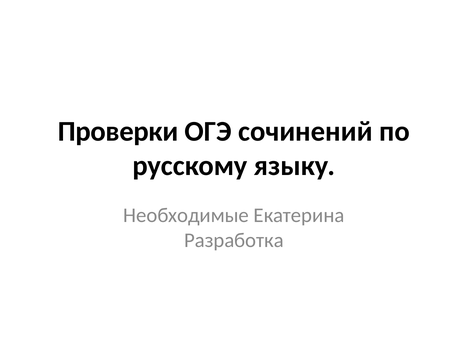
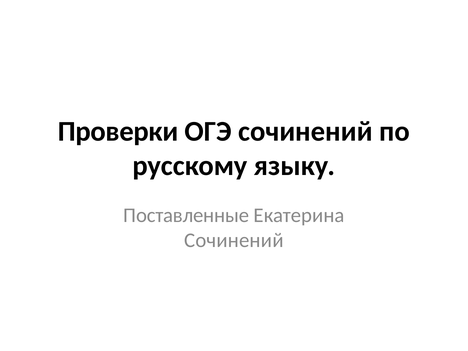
Необходимые: Необходимые -> Поставленные
Разработка at (234, 240): Разработка -> Сочинений
